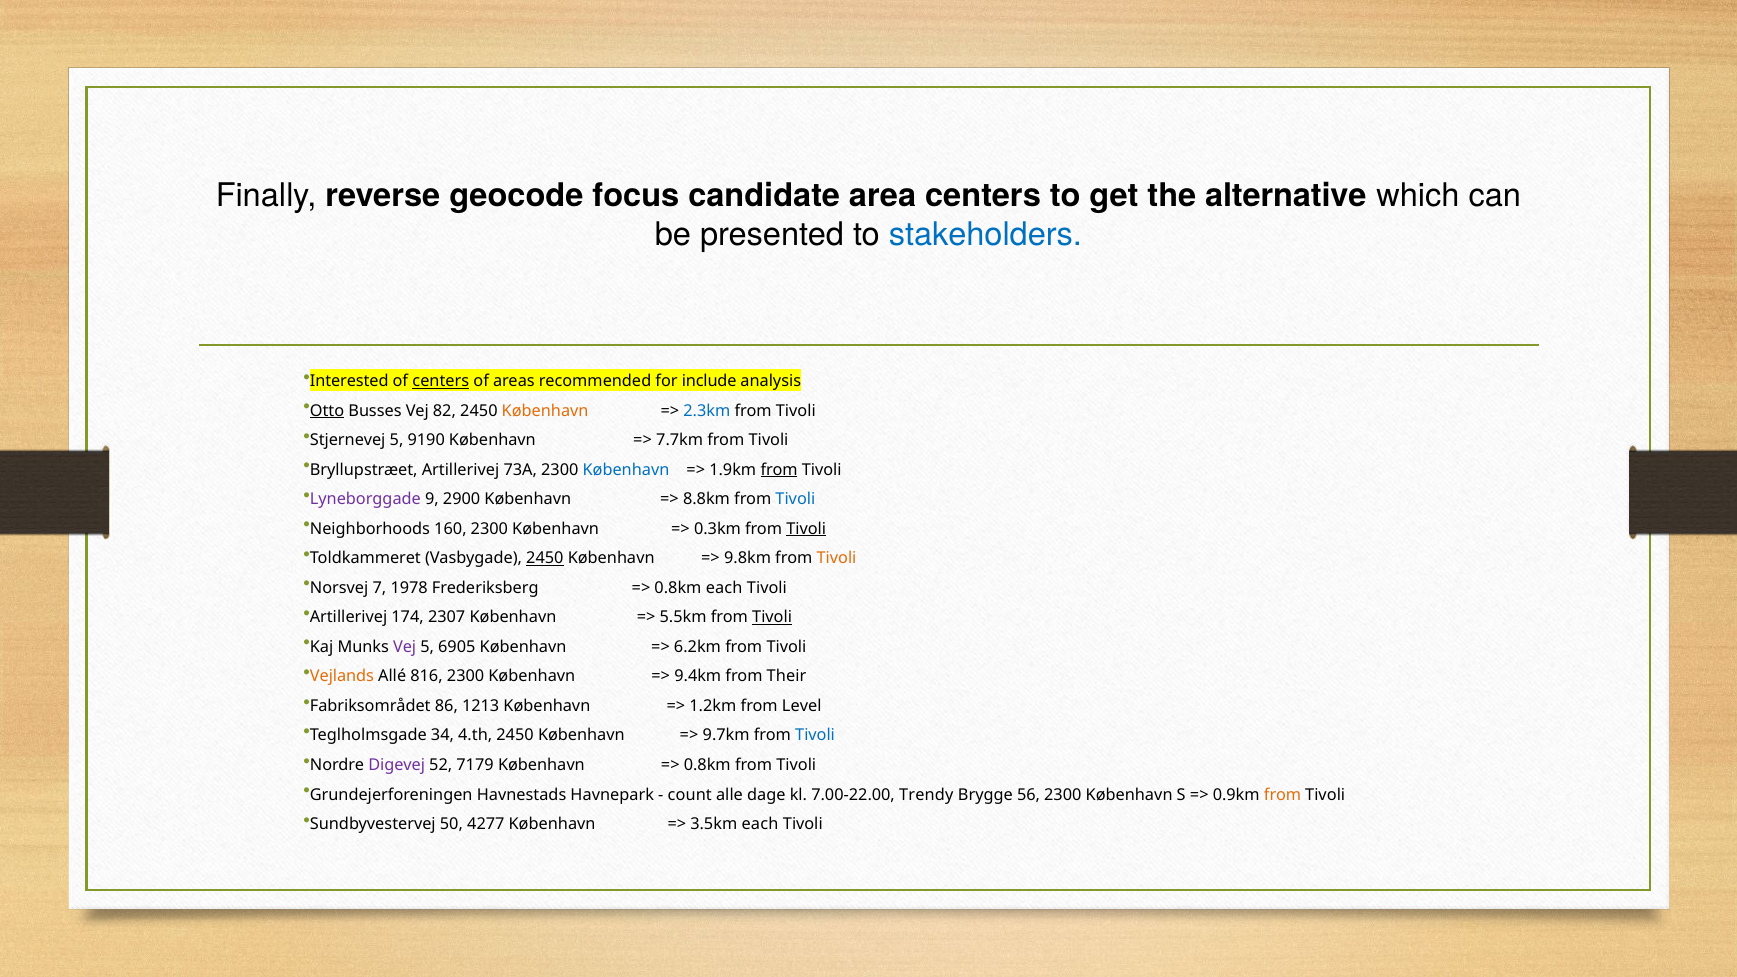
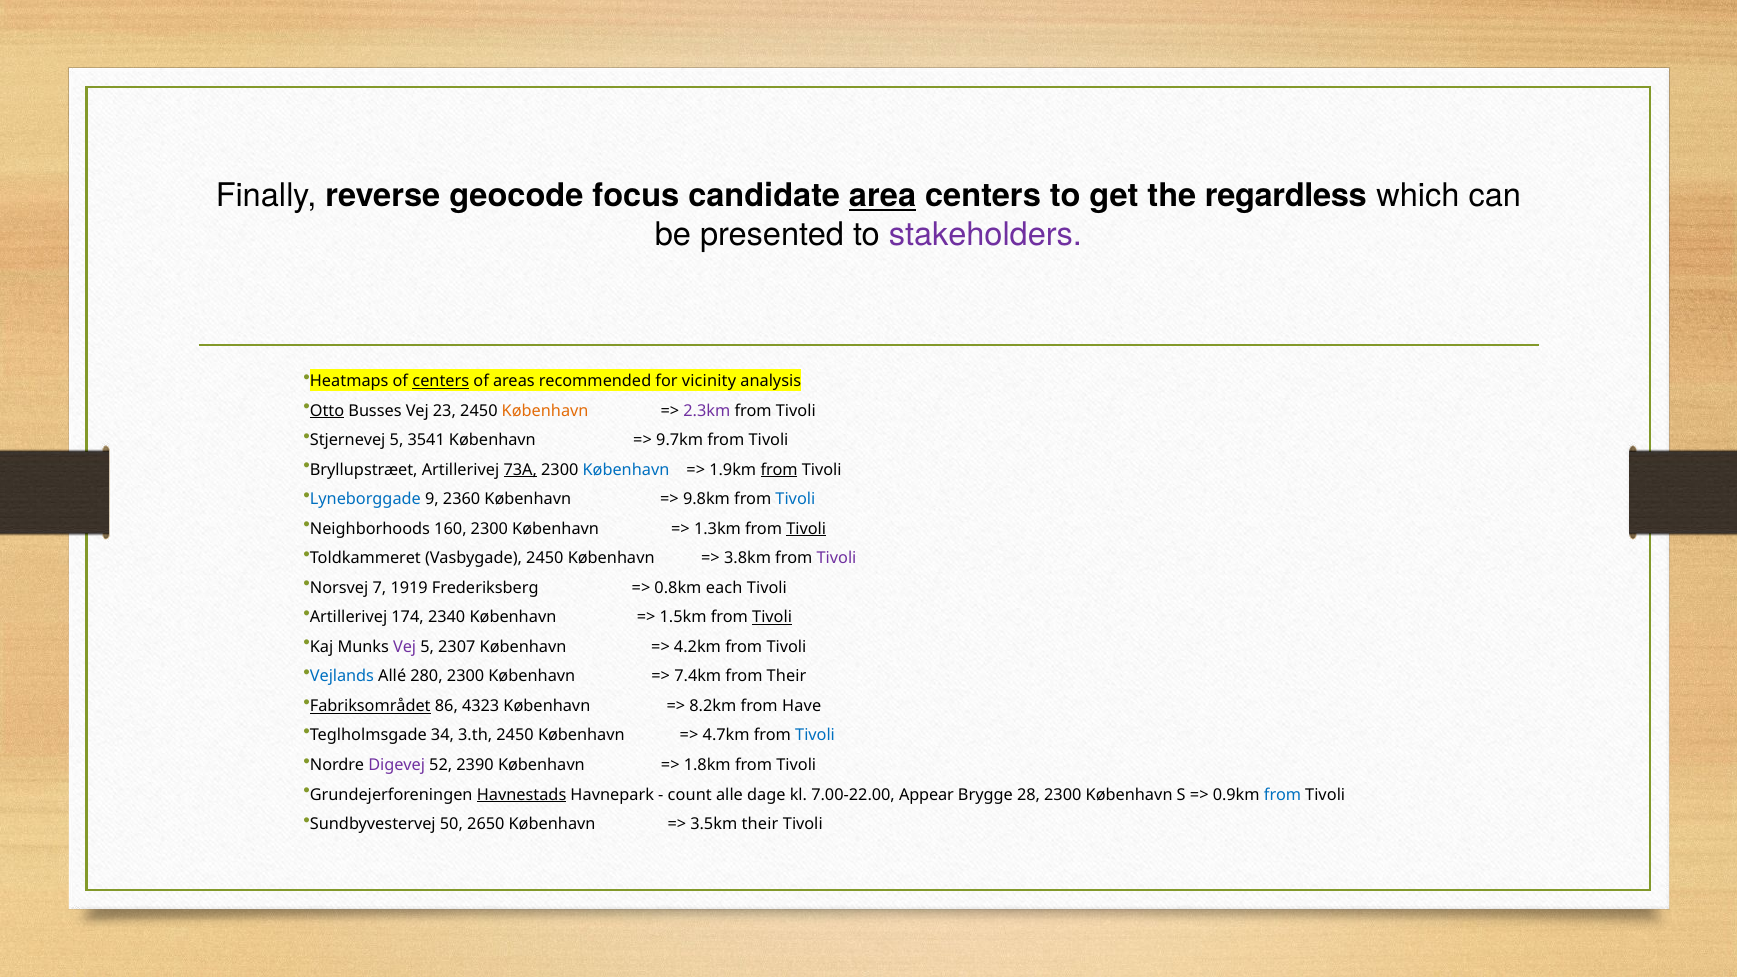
area underline: none -> present
alternative: alternative -> regardless
stakeholders colour: blue -> purple
Interested: Interested -> Heatmaps
include: include -> vicinity
82: 82 -> 23
2.3km colour: blue -> purple
9190: 9190 -> 3541
7.7km: 7.7km -> 9.7km
73A underline: none -> present
Lyneborggade colour: purple -> blue
2900: 2900 -> 2360
8.8km: 8.8km -> 9.8km
0.3km: 0.3km -> 1.3km
2450 at (545, 558) underline: present -> none
9.8km: 9.8km -> 3.8km
Tivoli at (837, 558) colour: orange -> purple
1978: 1978 -> 1919
2307: 2307 -> 2340
5.5km: 5.5km -> 1.5km
6905: 6905 -> 2307
6.2km: 6.2km -> 4.2km
Vejlands colour: orange -> blue
816: 816 -> 280
9.4km: 9.4km -> 7.4km
Fabriksområdet underline: none -> present
1213: 1213 -> 4323
1.2km: 1.2km -> 8.2km
Level: Level -> Have
4.th: 4.th -> 3.th
9.7km: 9.7km -> 4.7km
7179: 7179 -> 2390
0.8km at (707, 765): 0.8km -> 1.8km
Havnestads underline: none -> present
Trendy: Trendy -> Appear
56: 56 -> 28
from at (1283, 795) colour: orange -> blue
4277: 4277 -> 2650
3.5km each: each -> their
